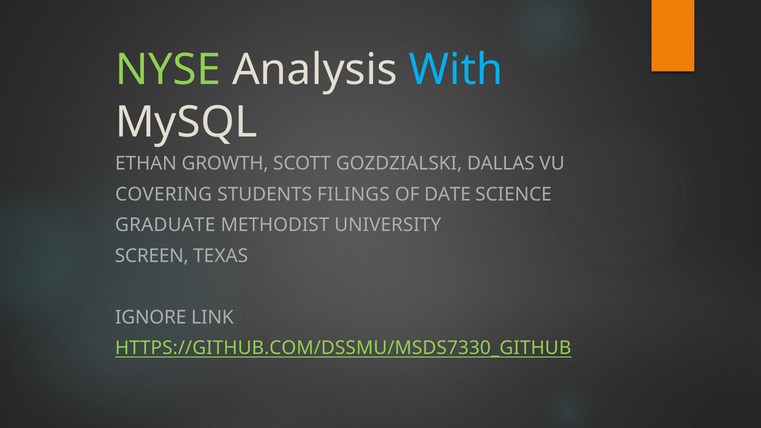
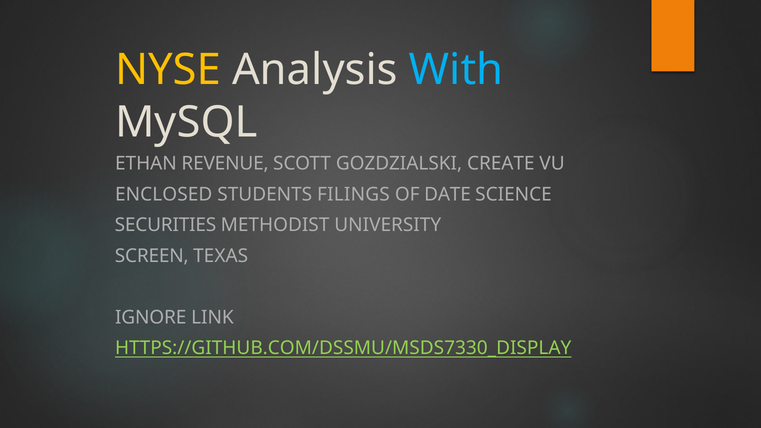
NYSE colour: light green -> yellow
GROWTH: GROWTH -> REVENUE
DALLAS: DALLAS -> CREATE
COVERING: COVERING -> ENCLOSED
GRADUATE: GRADUATE -> SECURITIES
HTTPS://GITHUB.COM/DSSMU/MSDS7330_GITHUB: HTTPS://GITHUB.COM/DSSMU/MSDS7330_GITHUB -> HTTPS://GITHUB.COM/DSSMU/MSDS7330_DISPLAY
